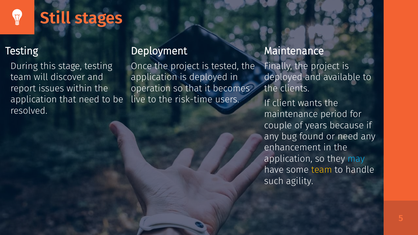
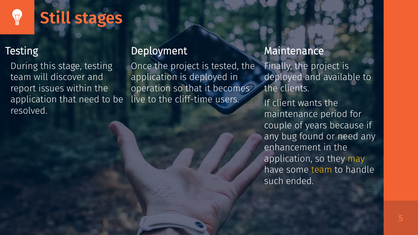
risk-time: risk-time -> cliff-time
may colour: light blue -> yellow
agility: agility -> ended
